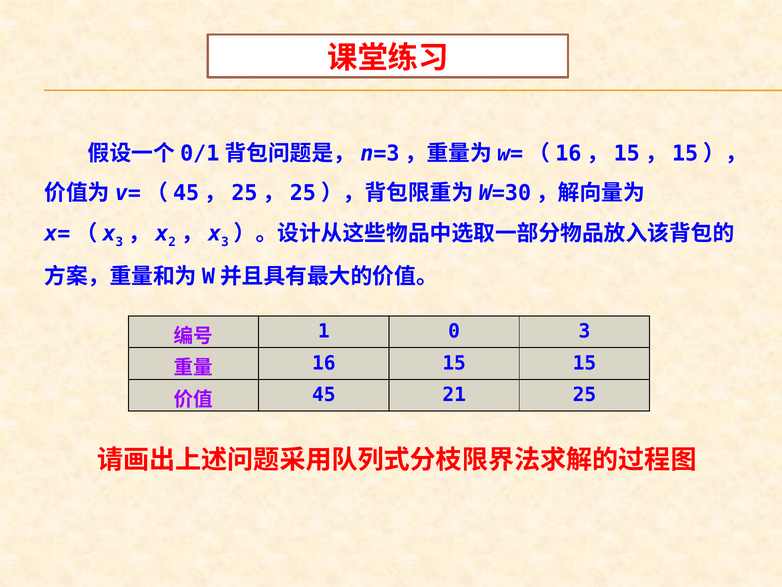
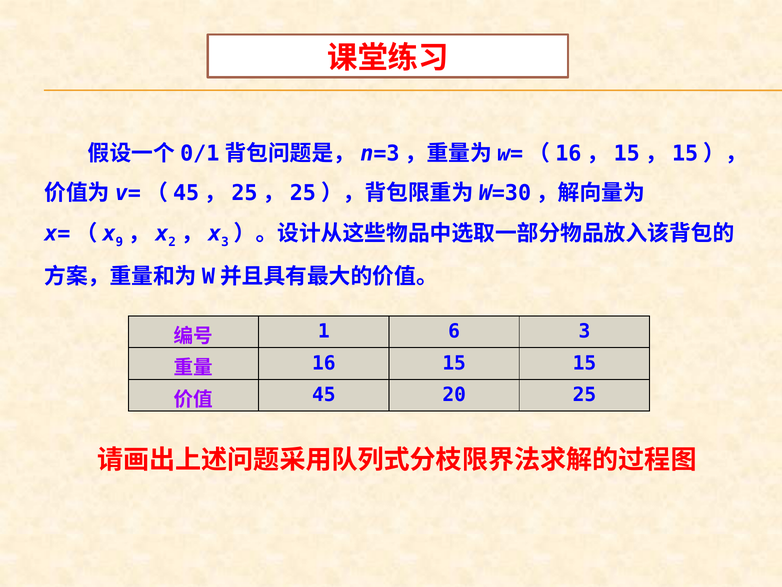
3 at (119, 242): 3 -> 9
0: 0 -> 6
21: 21 -> 20
